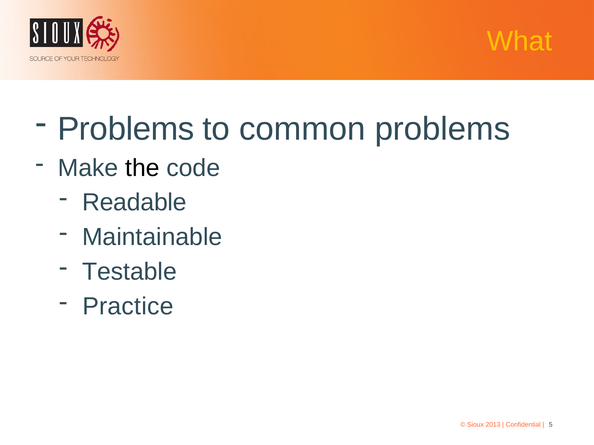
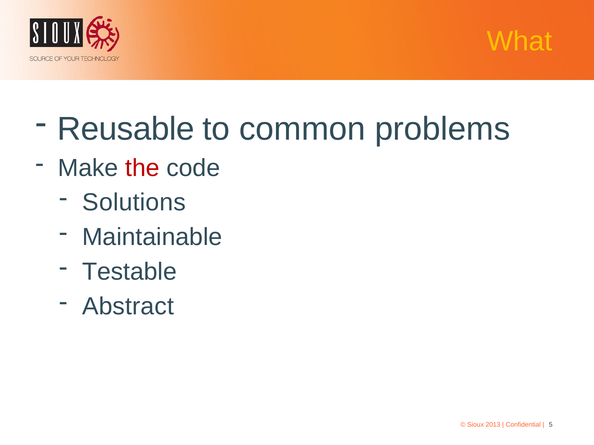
Problems at (126, 129): Problems -> Reusable
the colour: black -> red
Readable: Readable -> Solutions
Practice: Practice -> Abstract
